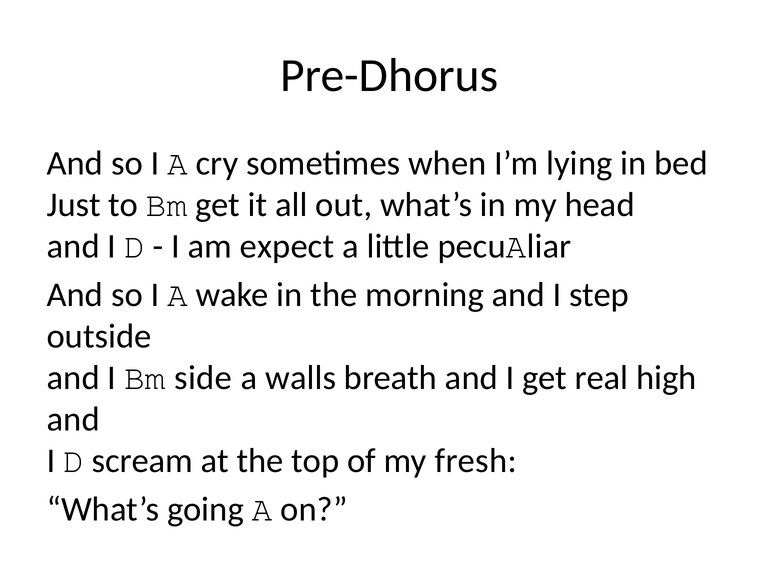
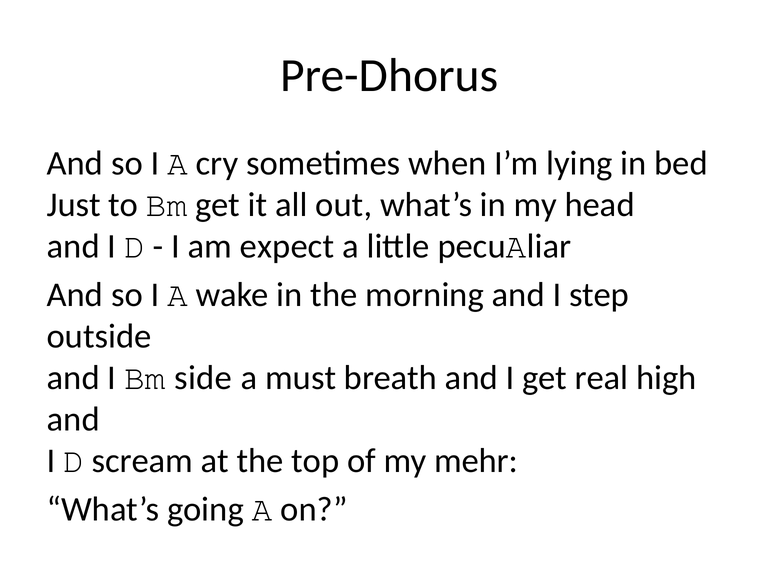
walls: walls -> must
fresh: fresh -> mehr
